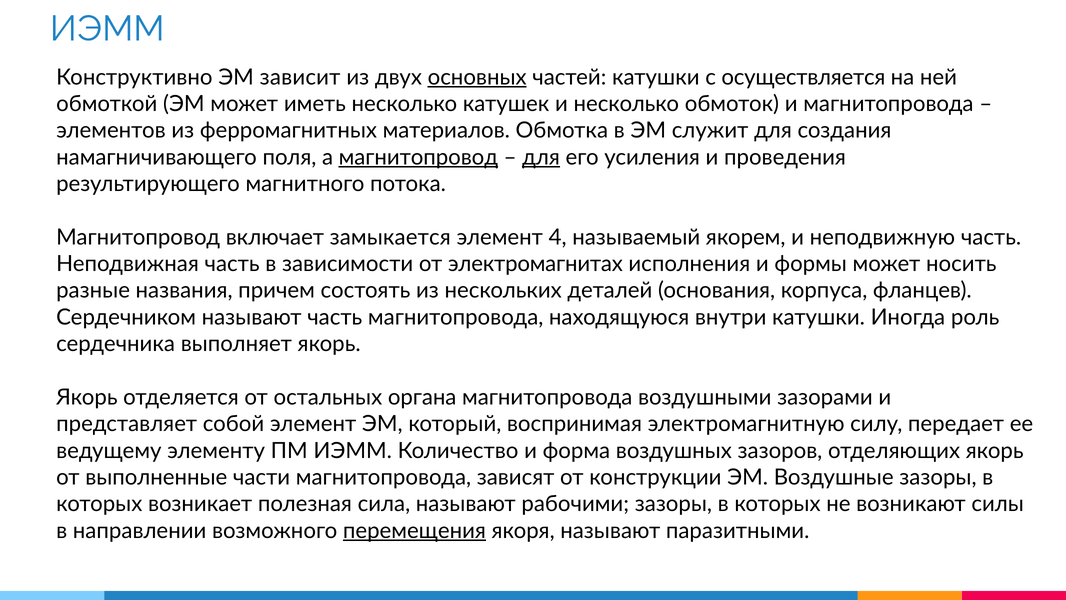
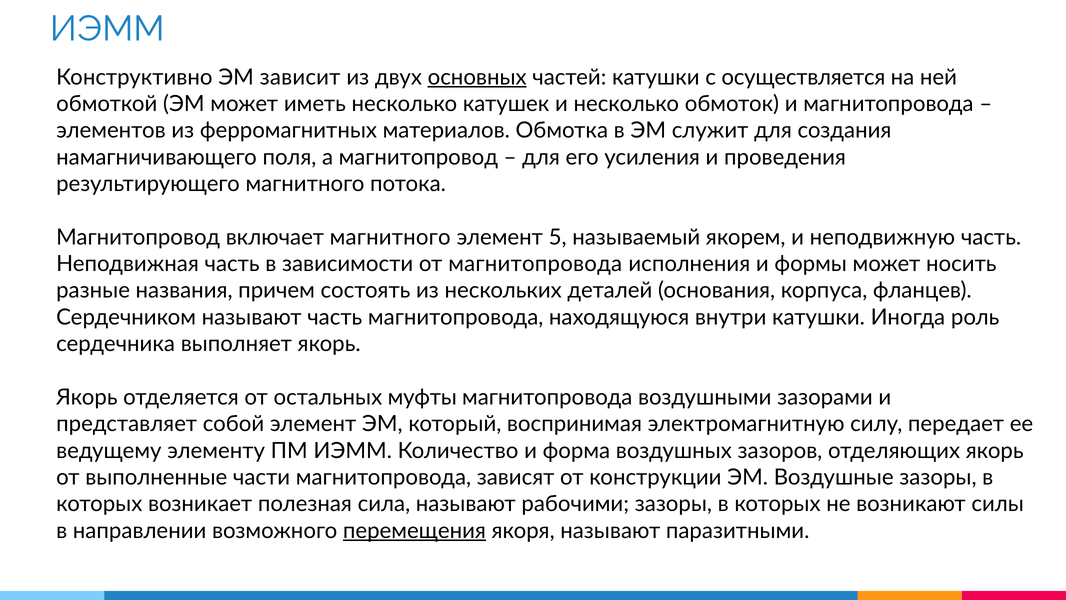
магнитопровод at (418, 157) underline: present -> none
для at (541, 157) underline: present -> none
включает замыкается: замыкается -> магнитного
4: 4 -> 5
от электромагнитах: электромагнитах -> магнитопровода
органа: органа -> муфты
